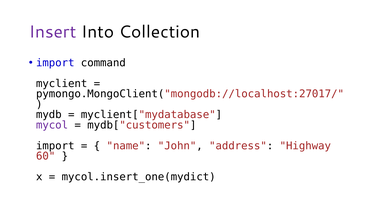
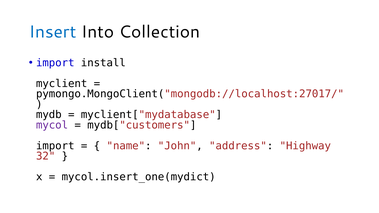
Insert colour: purple -> blue
command: command -> install
60: 60 -> 32
